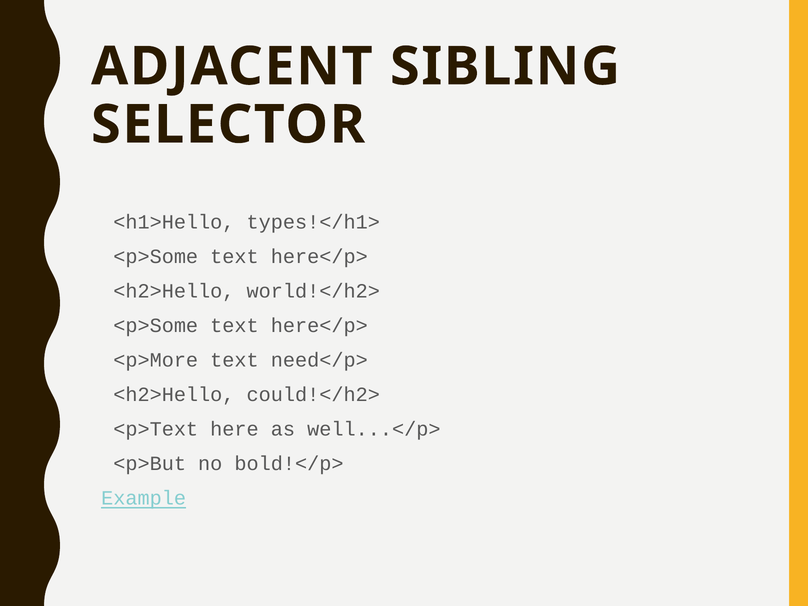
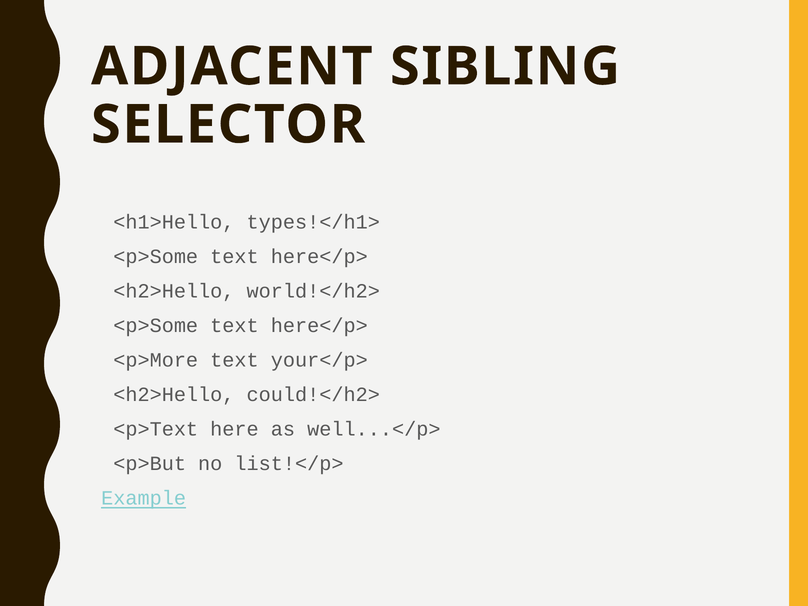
need</p>: need</p> -> your</p>
bold!</p>: bold!</p> -> list!</p>
